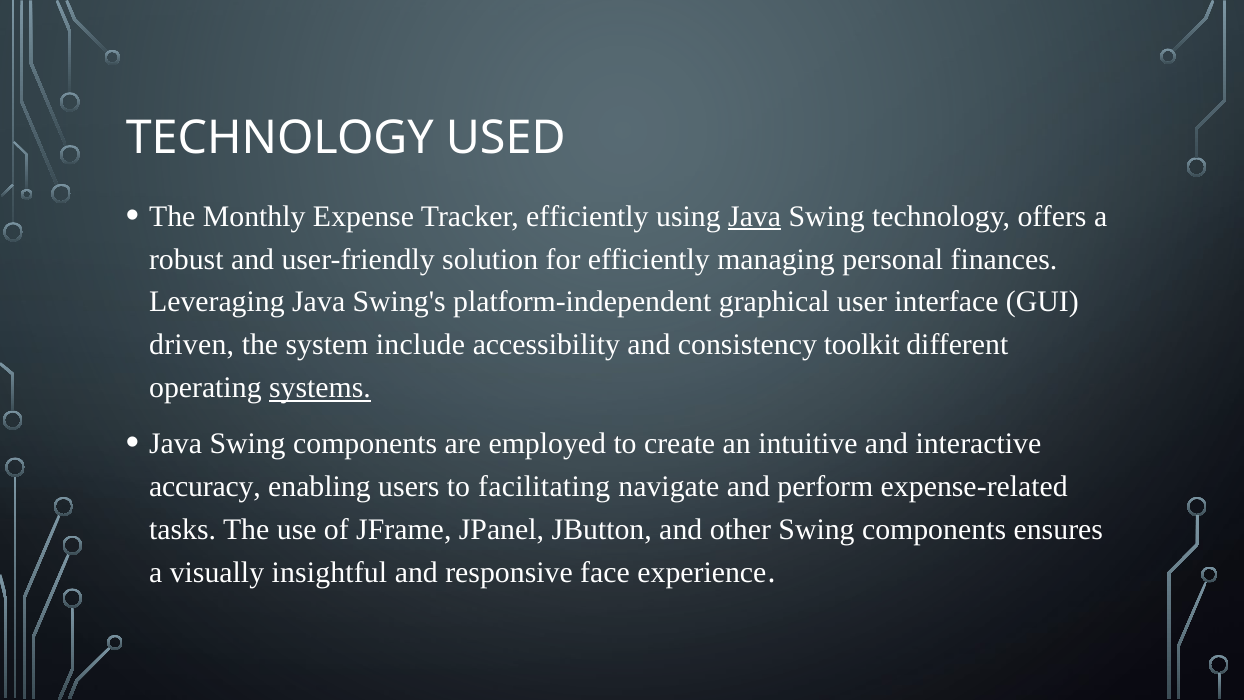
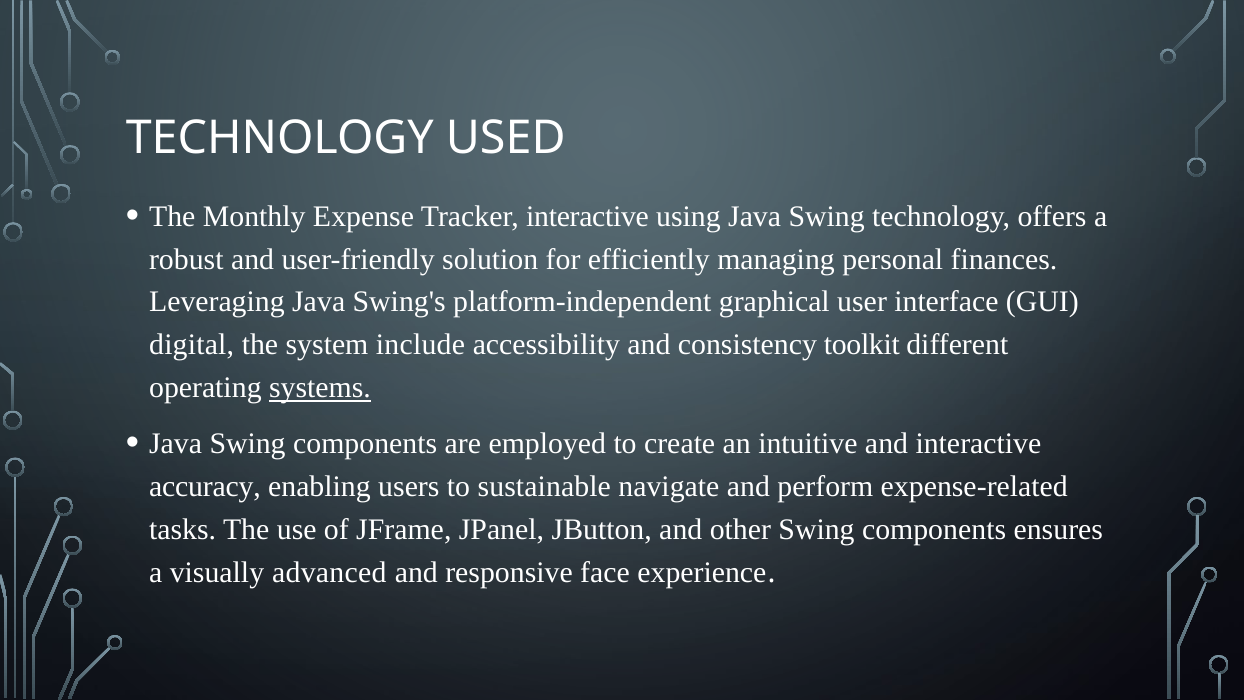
Tracker efficiently: efficiently -> interactive
Java at (755, 216) underline: present -> none
driven: driven -> digital
facilitating: facilitating -> sustainable
insightful: insightful -> advanced
